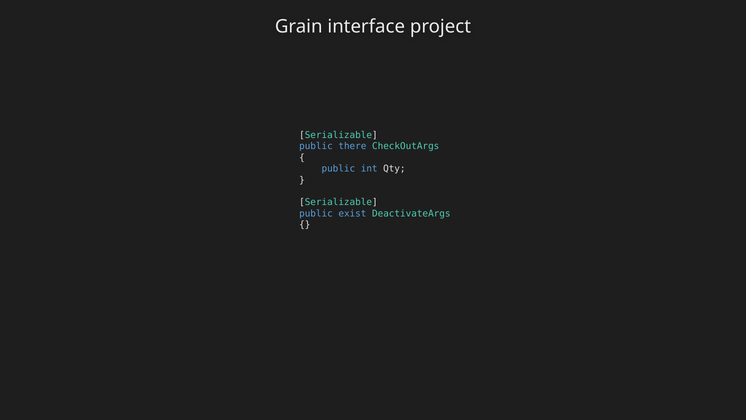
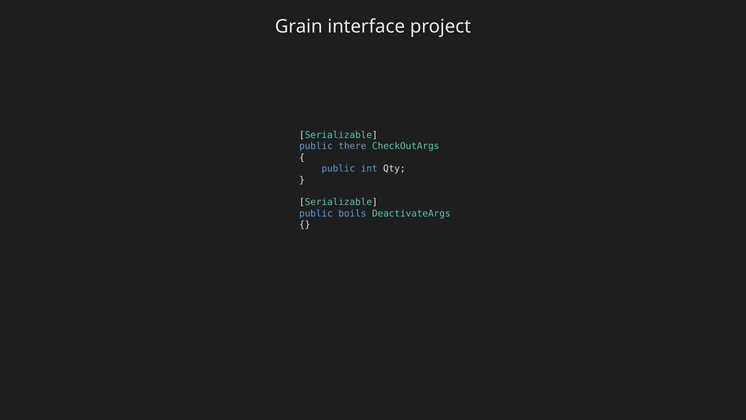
exist: exist -> boils
